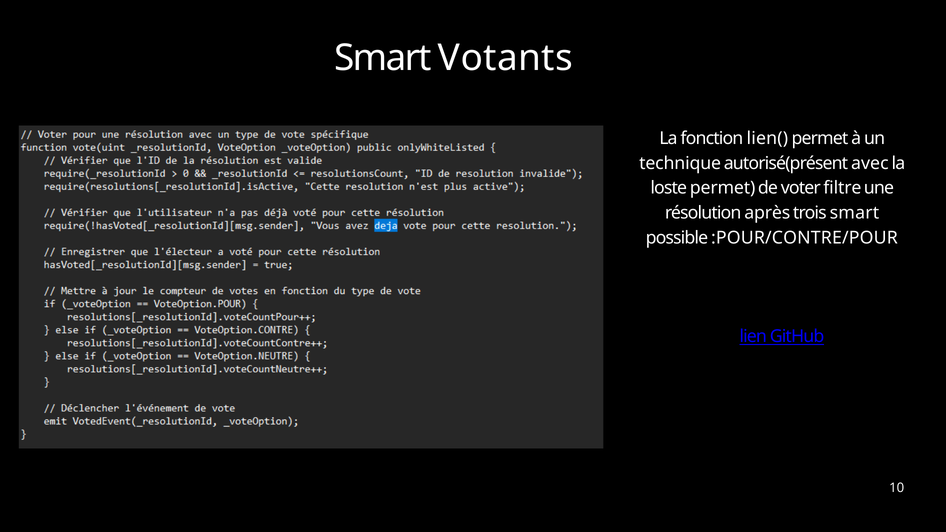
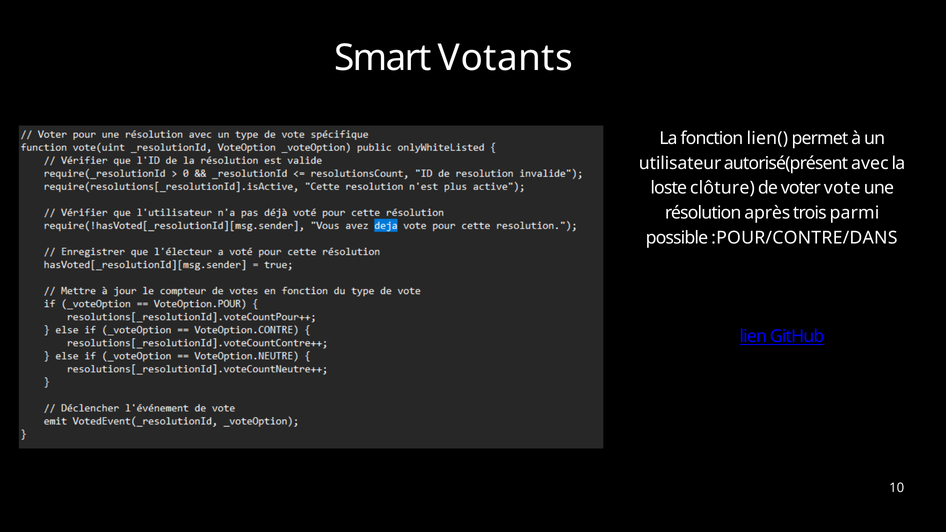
technique: technique -> utilisateur
loste permet: permet -> clôture
filtre: filtre -> vote
trois smart: smart -> parmi
:POUR/CONTRE/POUR: :POUR/CONTRE/POUR -> :POUR/CONTRE/DANS
